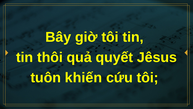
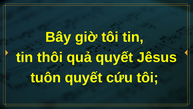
tuôn khiến: khiến -> quyết
